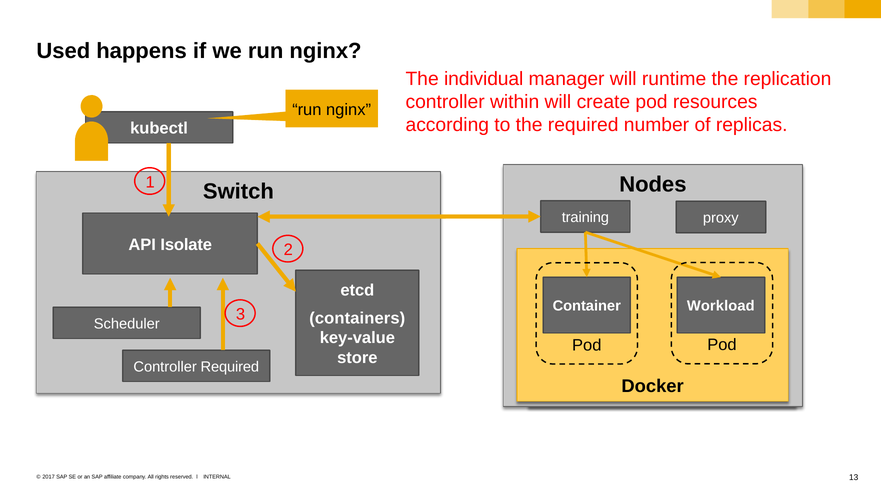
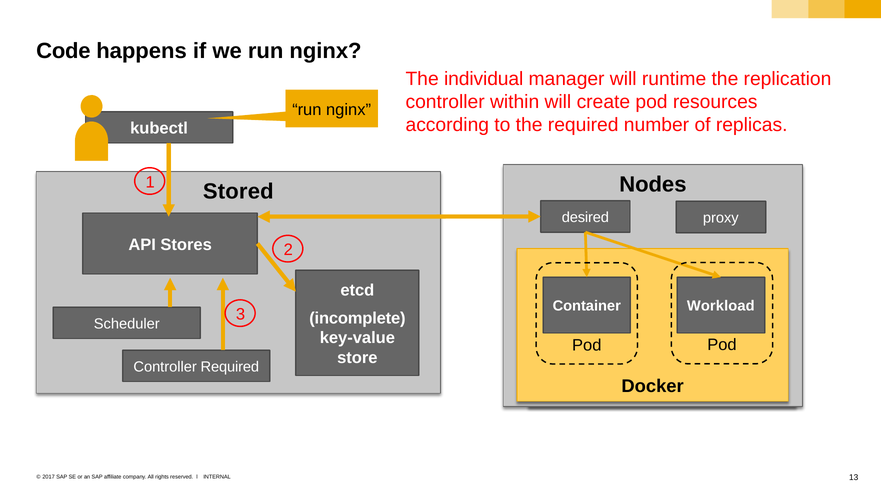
Used: Used -> Code
Switch: Switch -> Stored
training: training -> desired
Isolate: Isolate -> Stores
containers: containers -> incomplete
